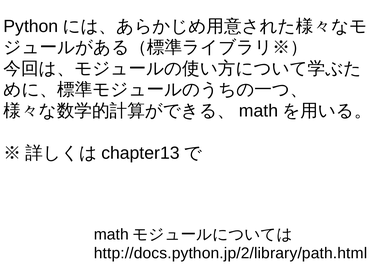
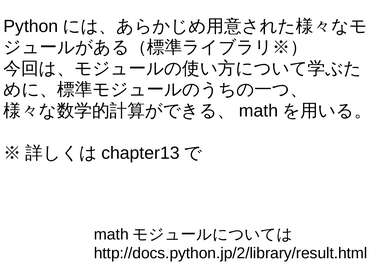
http://docs.python.jp/2/library/path.html: http://docs.python.jp/2/library/path.html -> http://docs.python.jp/2/library/result.html
